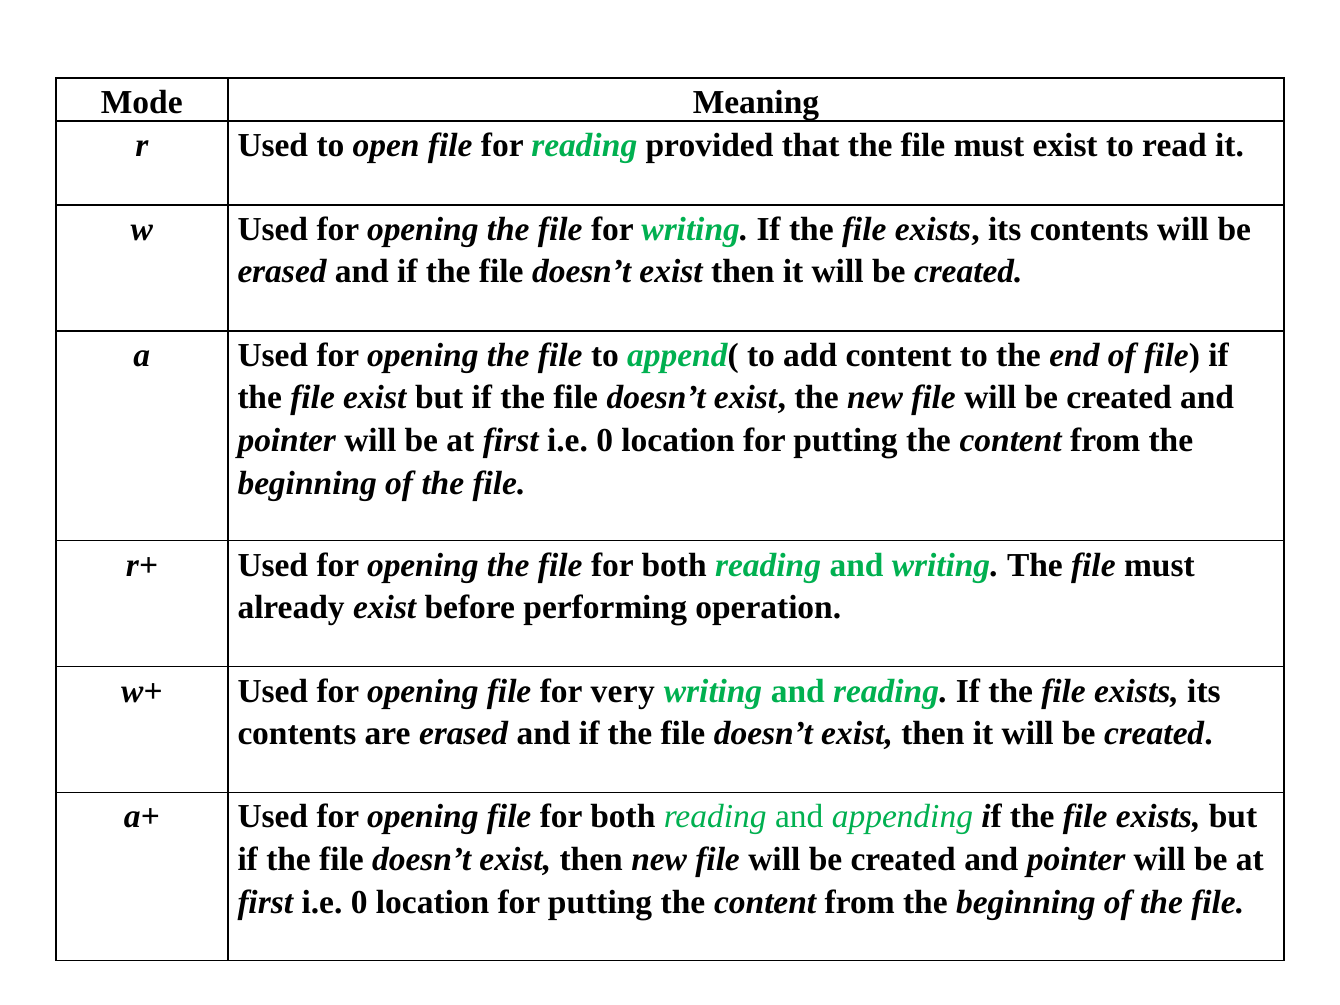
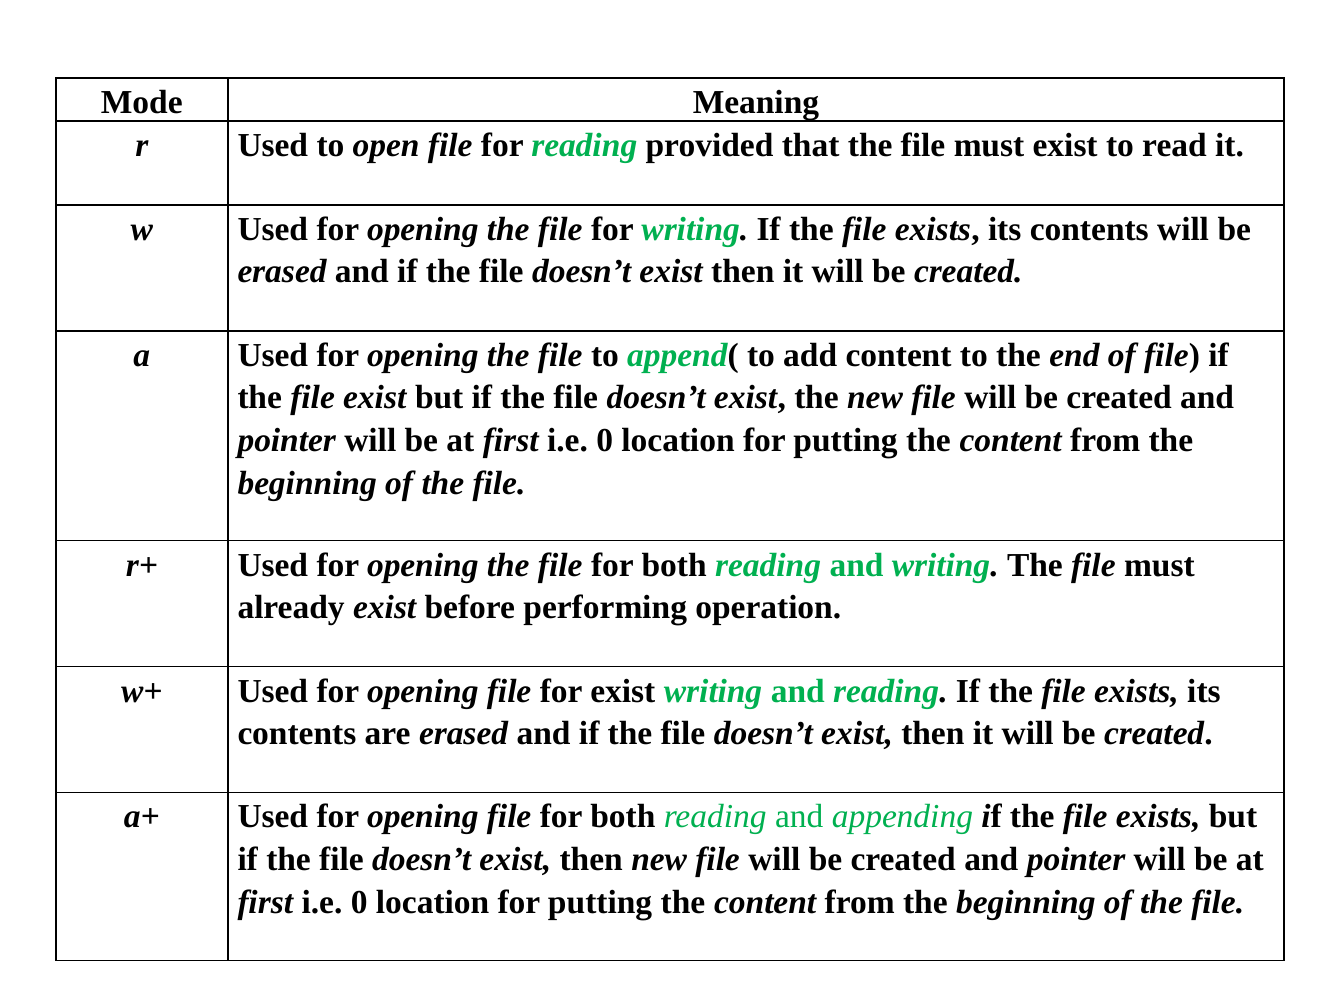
for very: very -> exist
